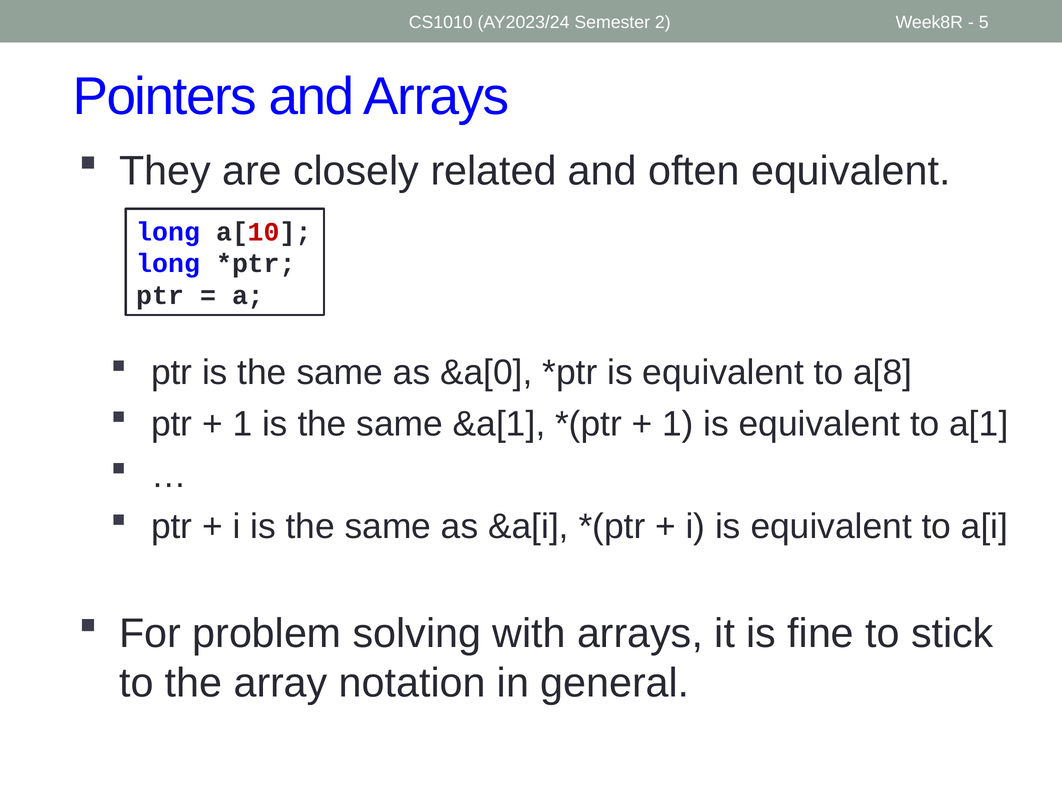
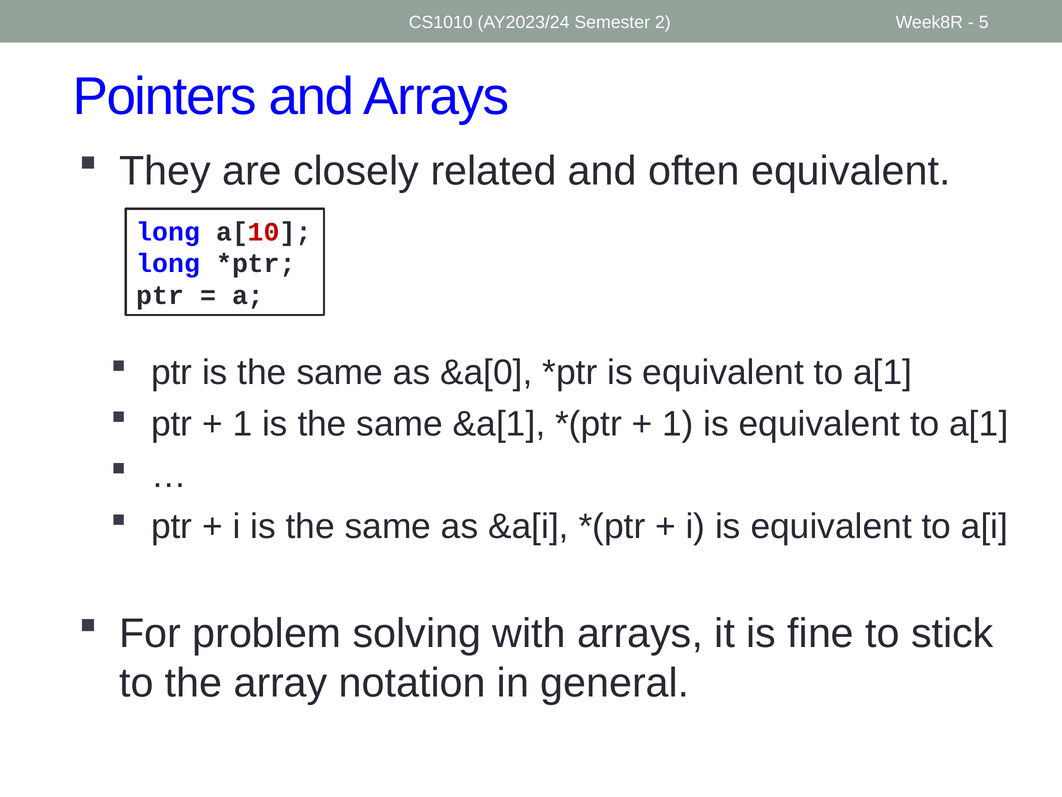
a[8 at (883, 372): a[8 -> a[1
